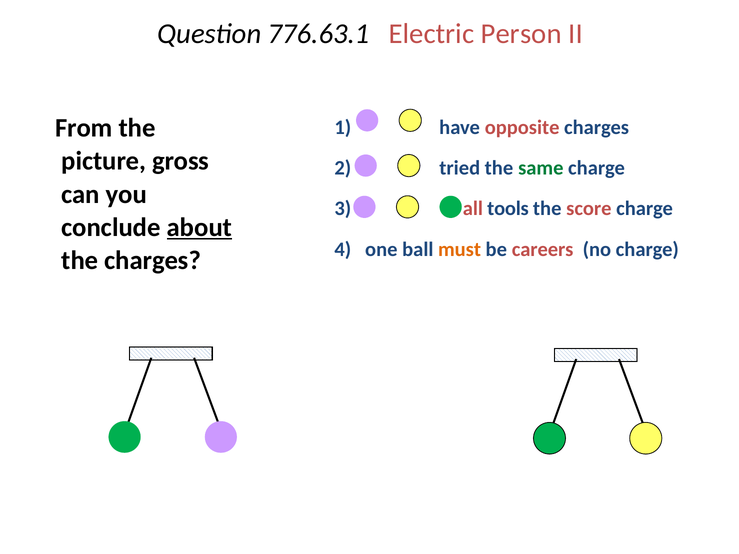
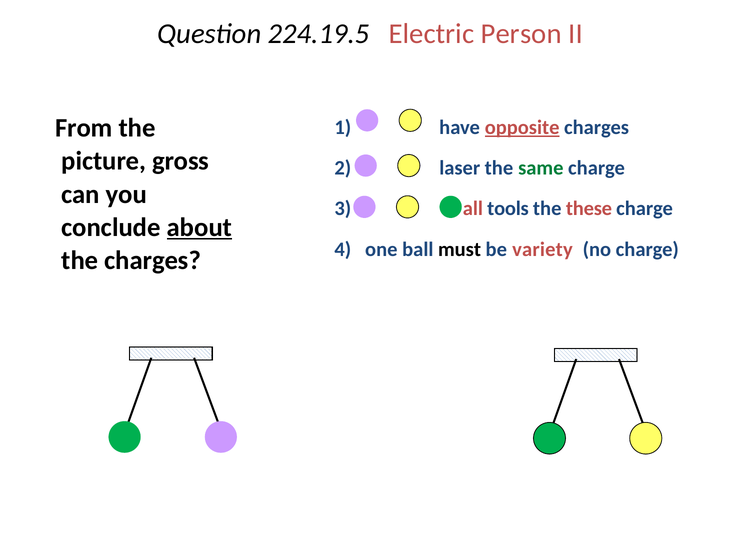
776.63.1: 776.63.1 -> 224.19.5
opposite underline: none -> present
tried: tried -> laser
score: score -> these
must colour: orange -> black
careers: careers -> variety
